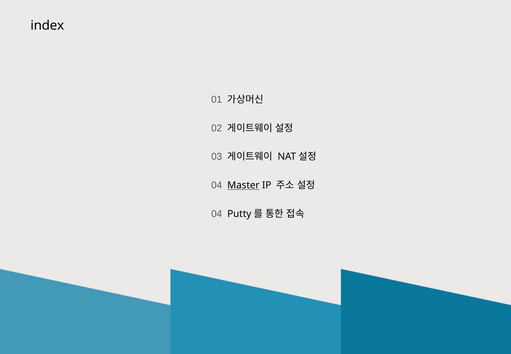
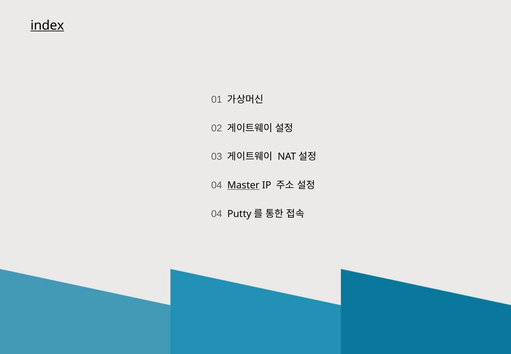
index underline: none -> present
